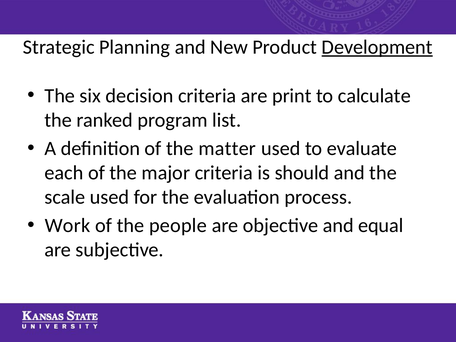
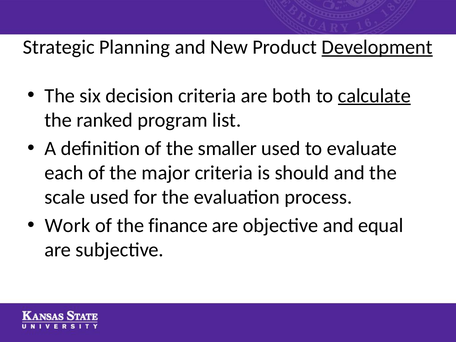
print: print -> both
calculate underline: none -> present
matter: matter -> smaller
people: people -> finance
